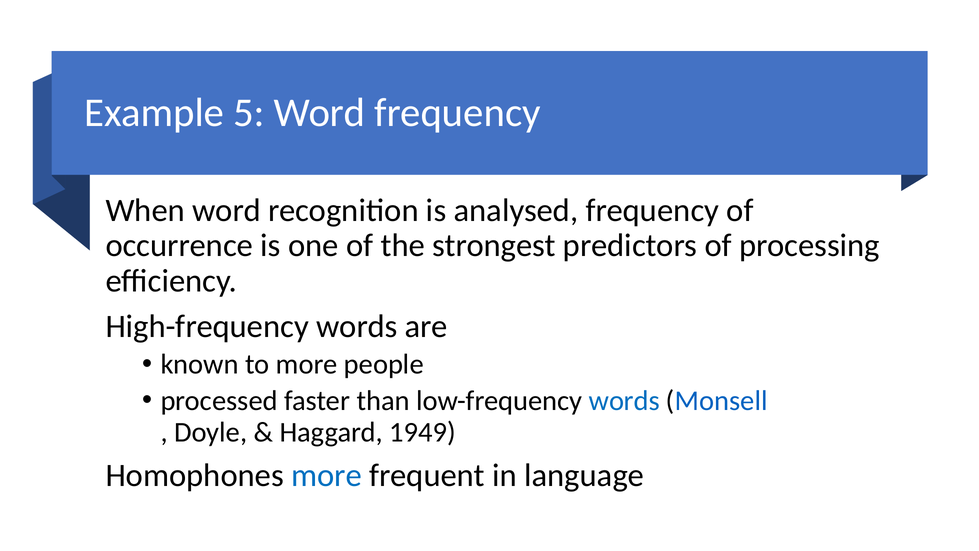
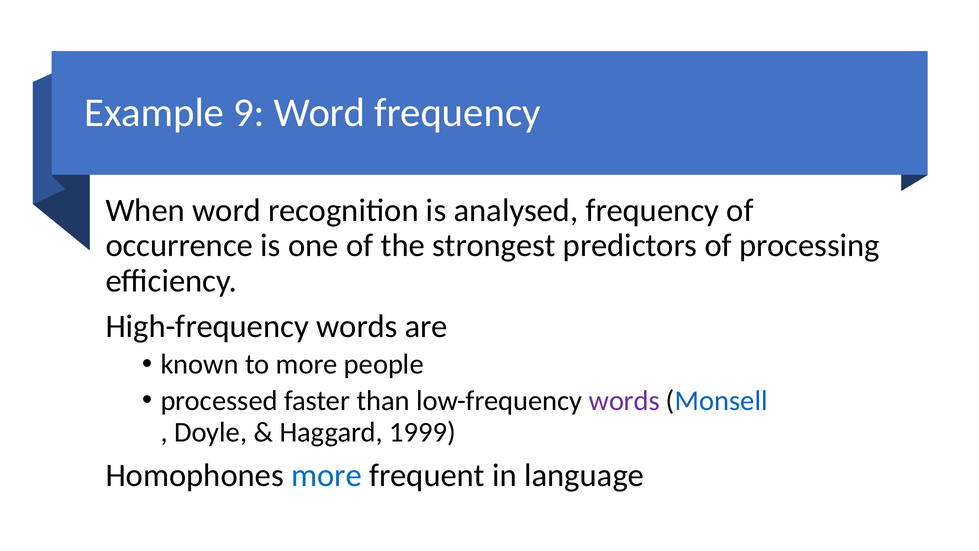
5: 5 -> 9
words at (624, 401) colour: blue -> purple
1949: 1949 -> 1999
